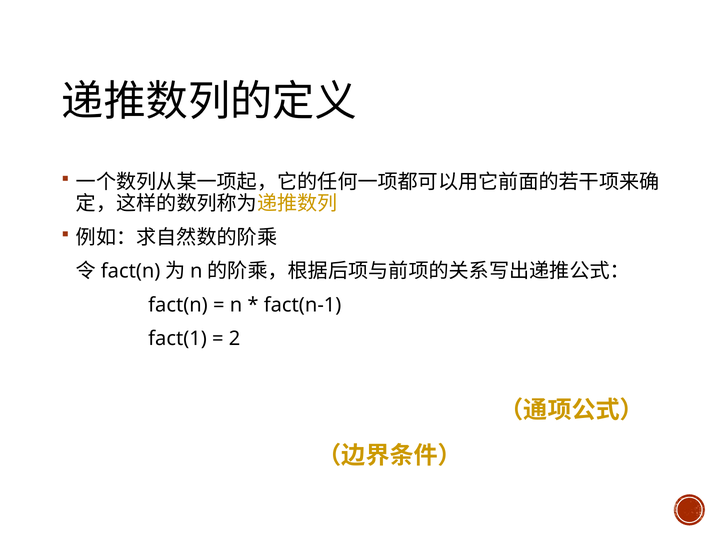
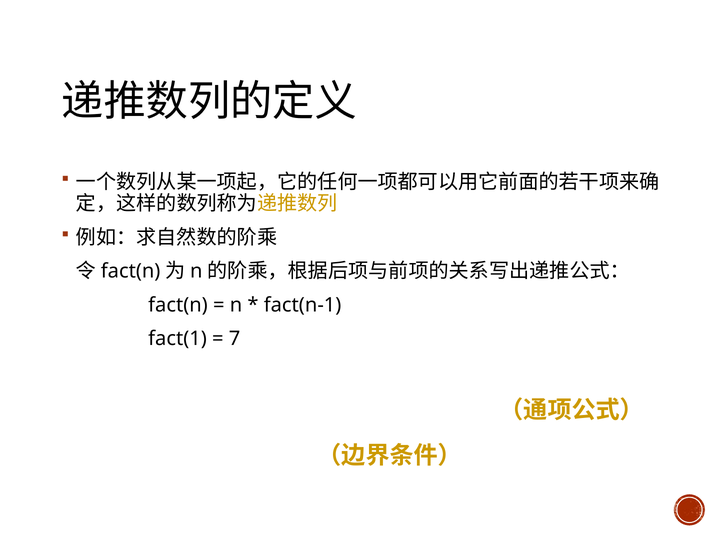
2: 2 -> 7
